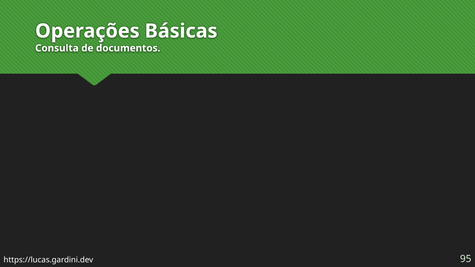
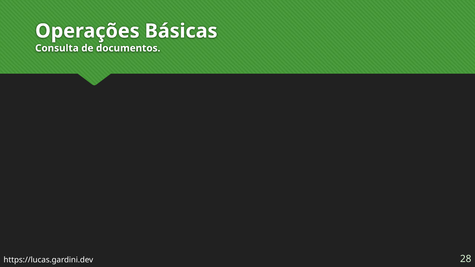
95: 95 -> 28
